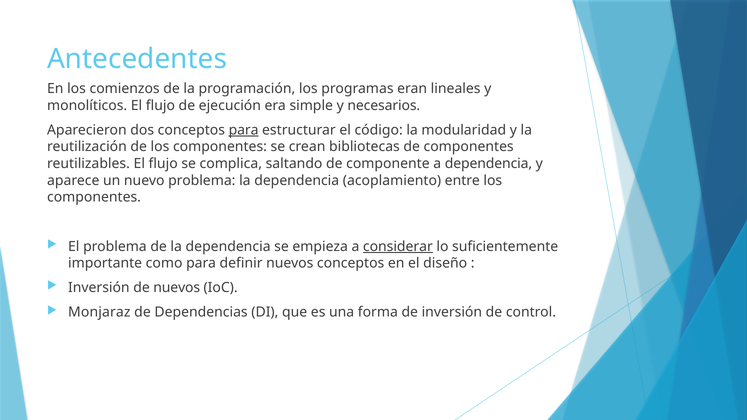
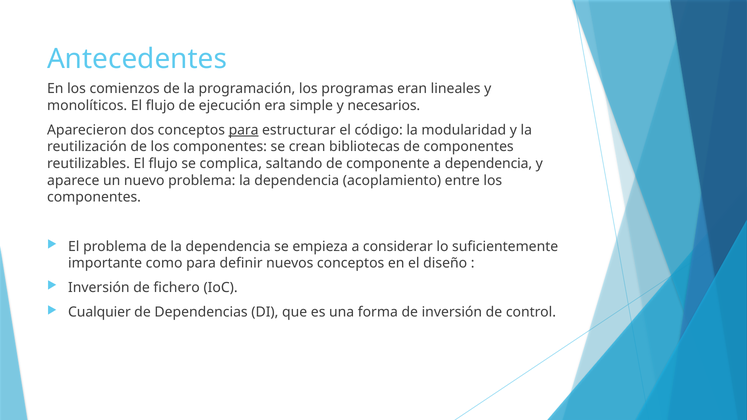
considerar underline: present -> none
de nuevos: nuevos -> fichero
Monjaraz: Monjaraz -> Cualquier
